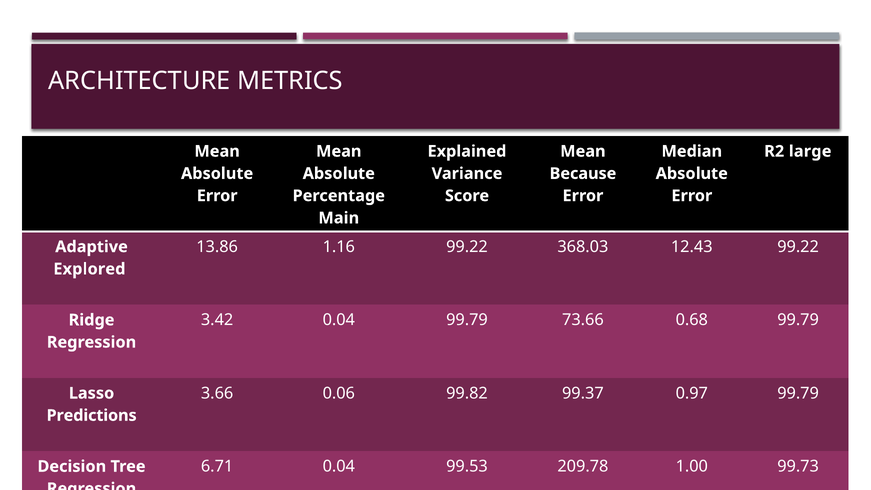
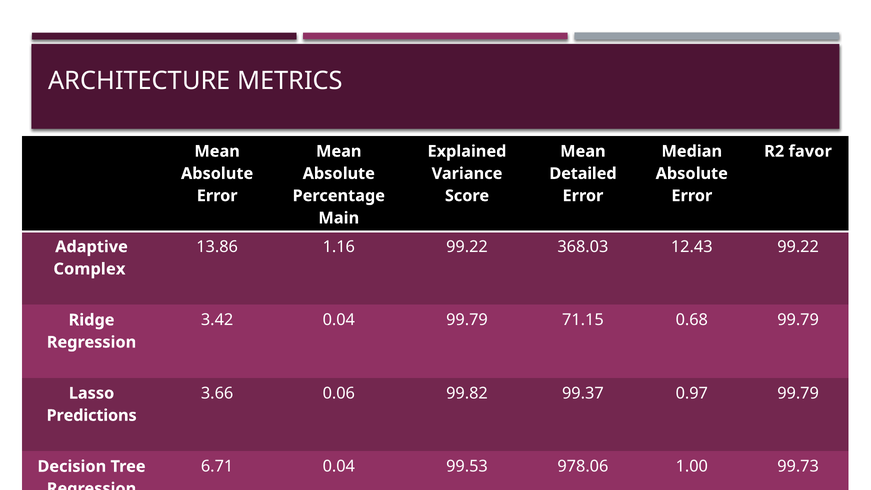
large: large -> favor
Because: Because -> Detailed
Explored: Explored -> Complex
73.66: 73.66 -> 71.15
209.78: 209.78 -> 978.06
